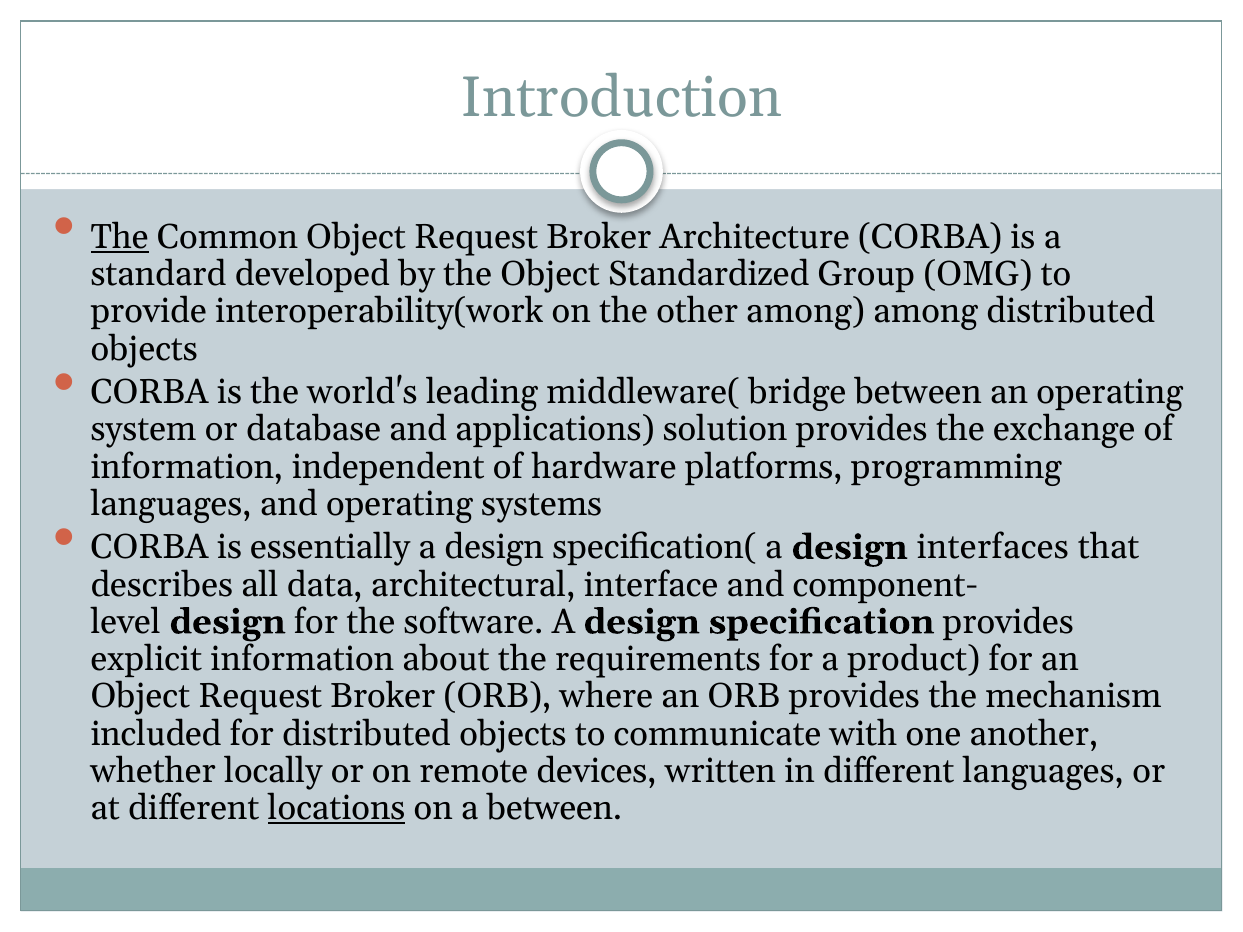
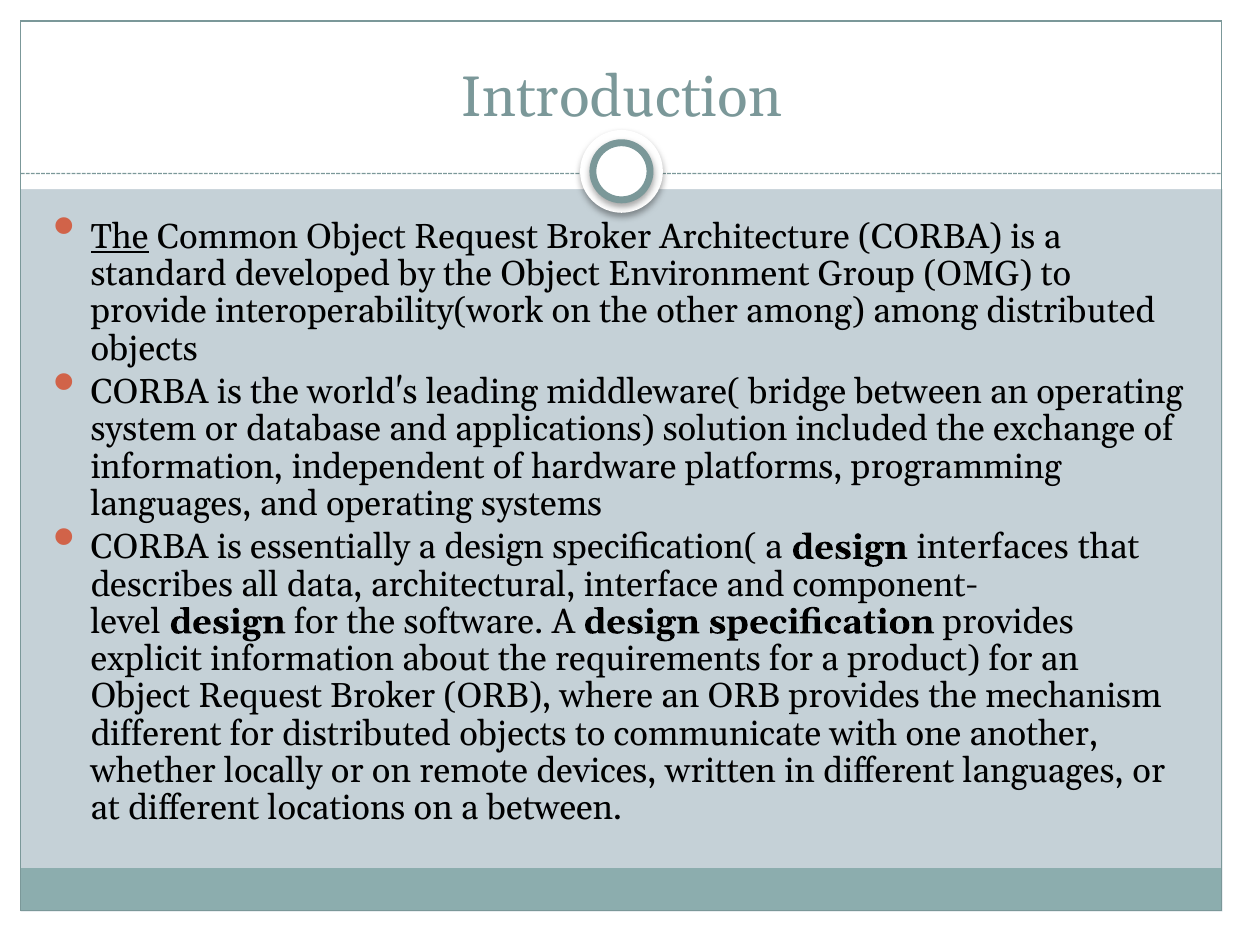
Standardized: Standardized -> Environment
solution provides: provides -> included
included at (156, 734): included -> different
locations underline: present -> none
